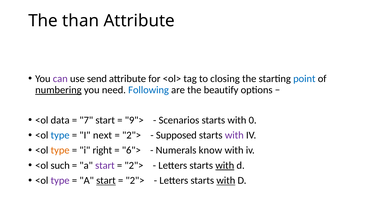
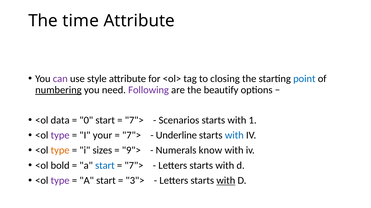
than: than -> time
send: send -> style
Following colour: blue -> purple
7: 7 -> 0
9"> at (134, 120): 9"> -> 7">
0: 0 -> 1
type at (60, 136) colour: blue -> purple
next: next -> your
2"> at (132, 136): 2"> -> 7">
Supposed: Supposed -> Underline
with at (234, 136) colour: purple -> blue
right: right -> sizes
6">: 6"> -> 9">
such: such -> bold
start at (105, 166) colour: purple -> blue
2"> at (134, 166): 2"> -> 7">
with at (225, 166) underline: present -> none
start at (106, 181) underline: present -> none
2"> at (135, 181): 2"> -> 3">
